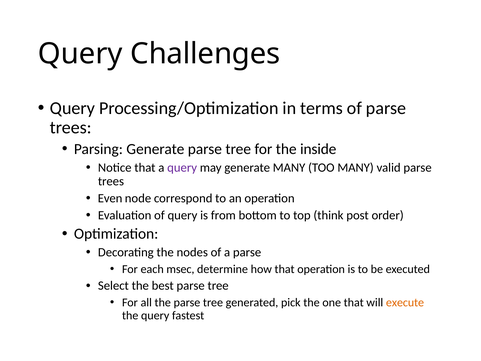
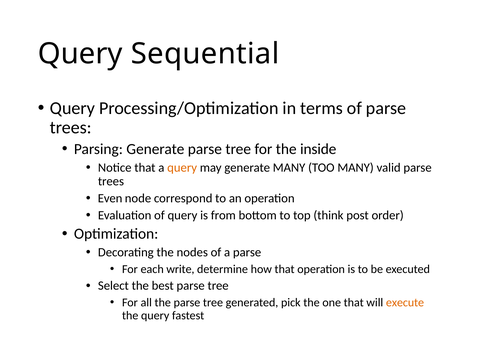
Challenges: Challenges -> Sequential
query at (182, 167) colour: purple -> orange
msec: msec -> write
